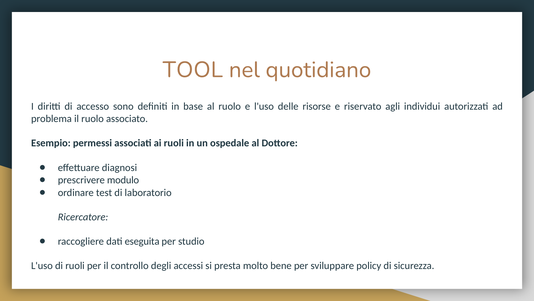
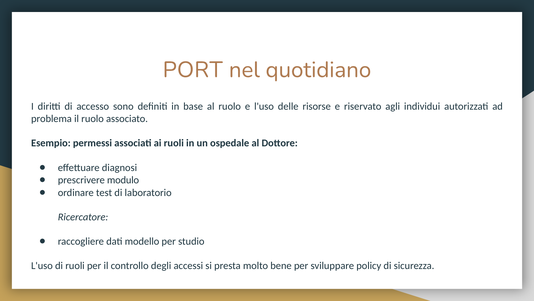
TOOL: TOOL -> PORT
eseguita: eseguita -> modello
